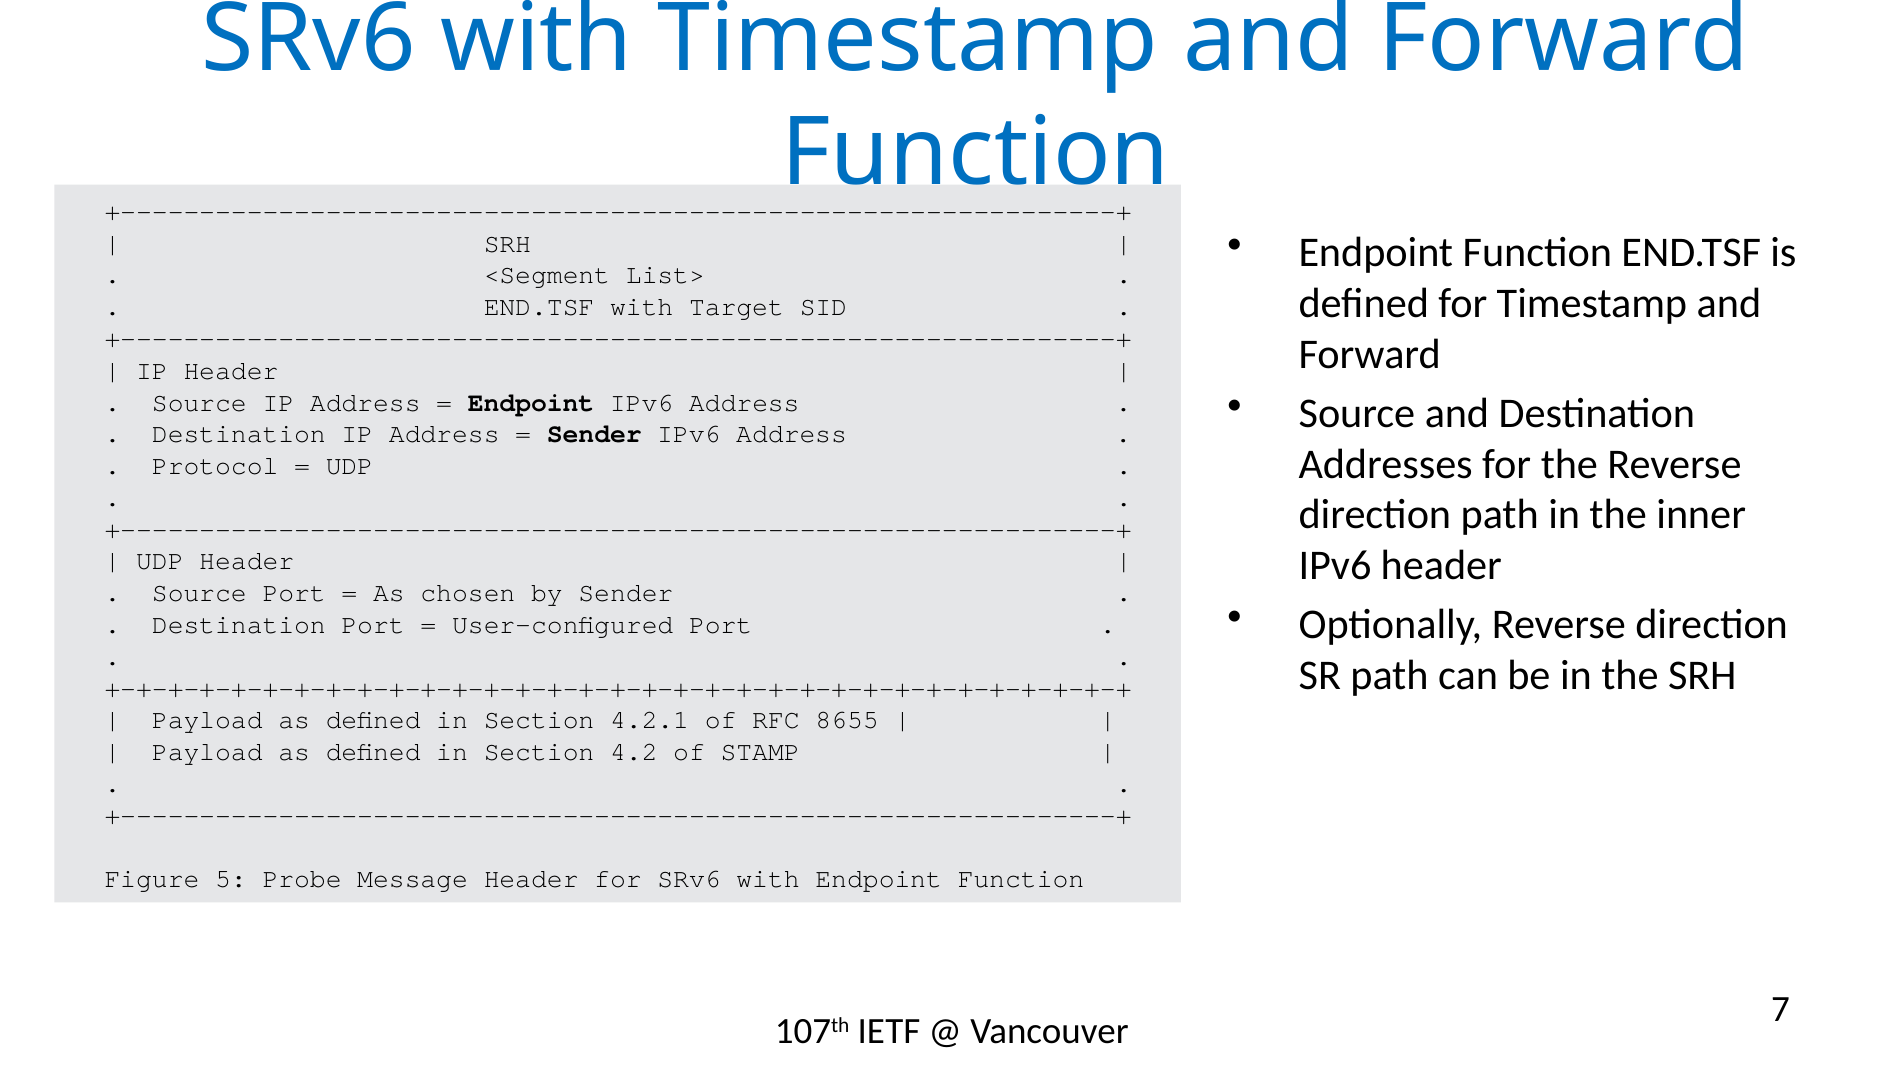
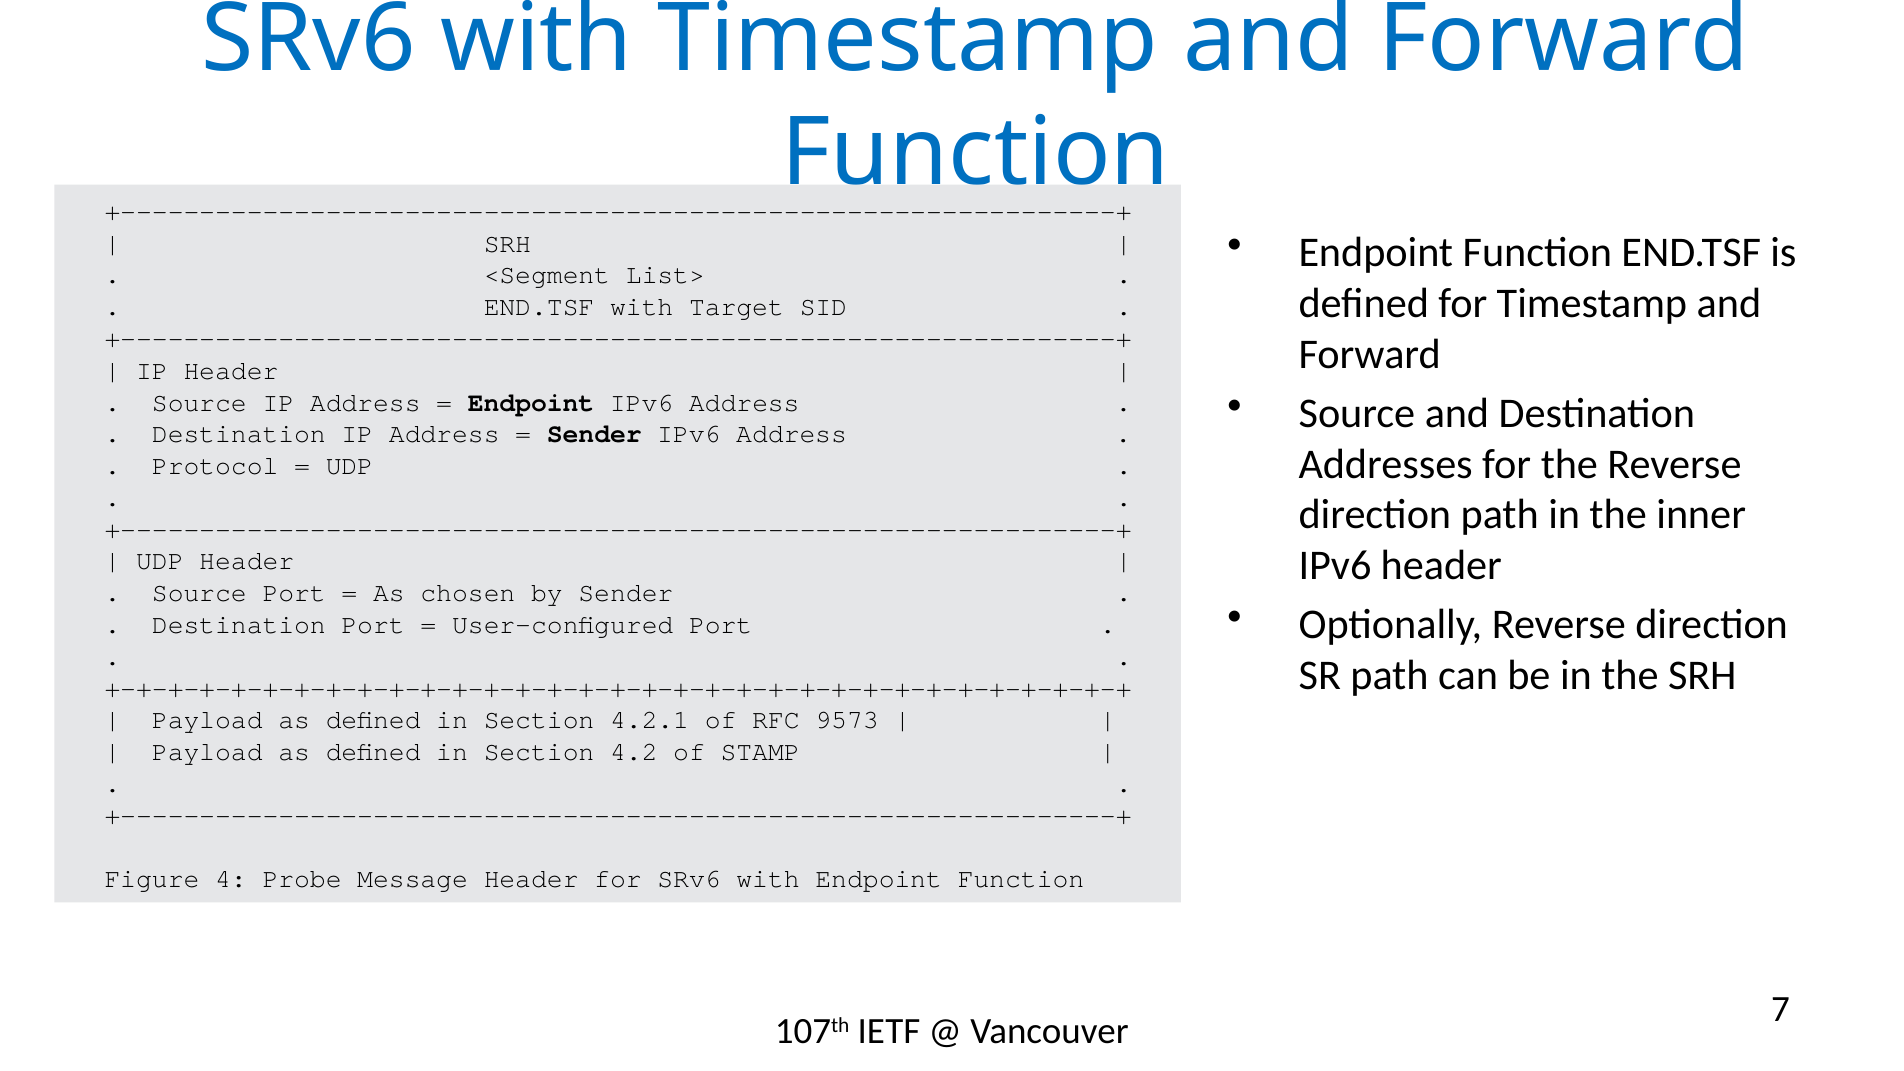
8655: 8655 -> 9573
5: 5 -> 4
